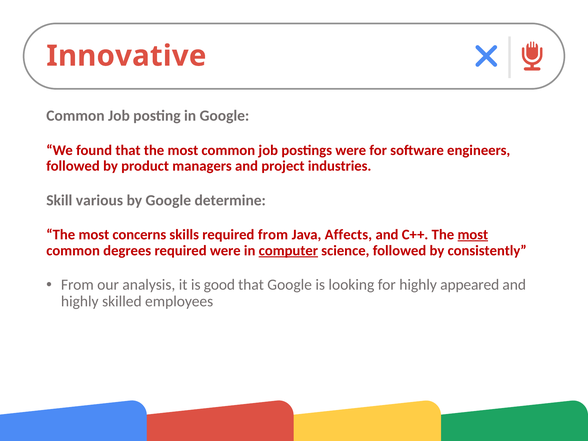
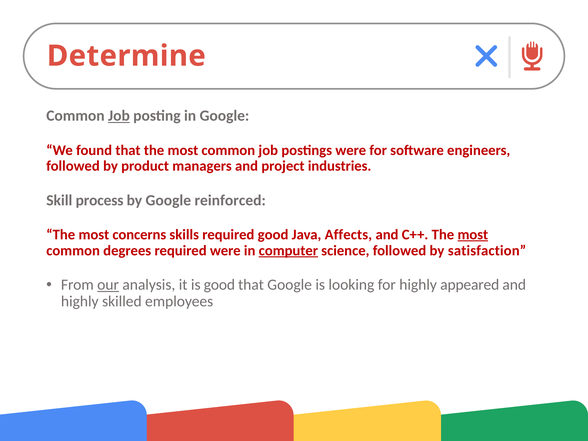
Innovative: Innovative -> Determine
Job at (119, 116) underline: none -> present
various: various -> process
determine: determine -> reinforced
required from: from -> good
consistently: consistently -> satisfaction
our underline: none -> present
